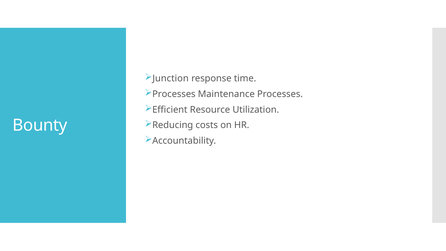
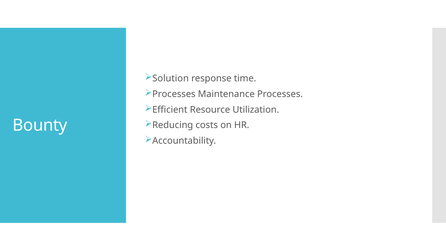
Junction: Junction -> Solution
